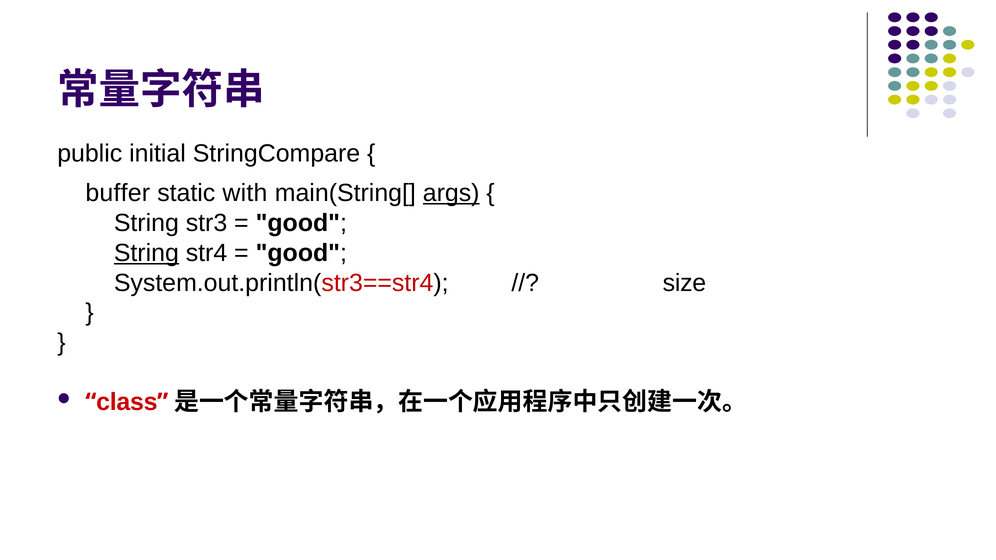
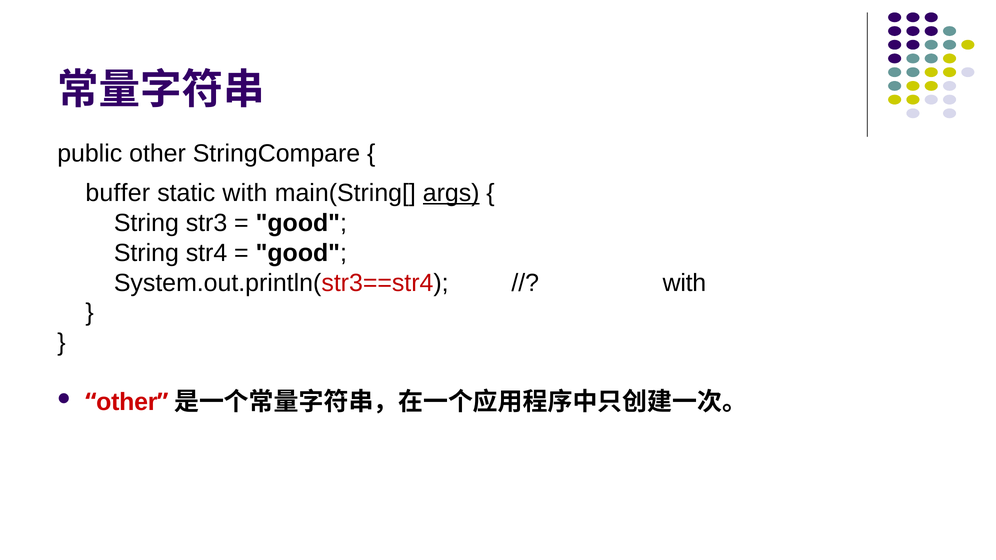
public initial: initial -> other
String at (146, 253) underline: present -> none
size at (684, 283): size -> with
class at (127, 402): class -> other
